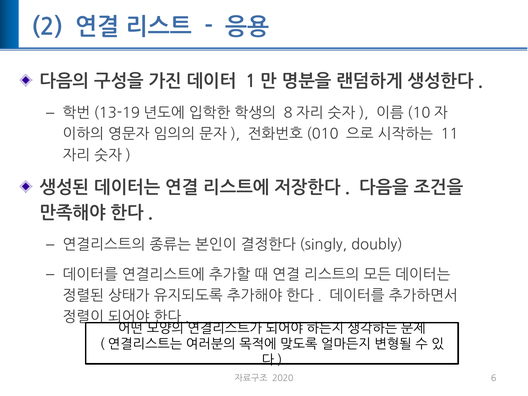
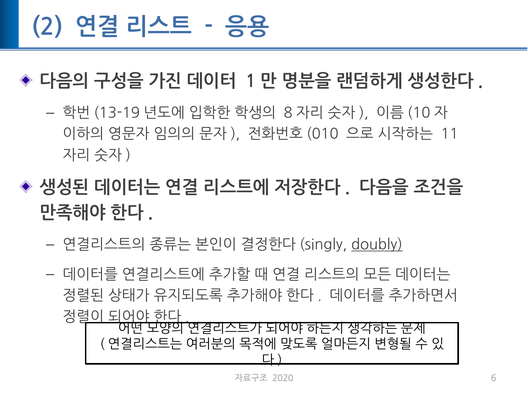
doubly underline: none -> present
